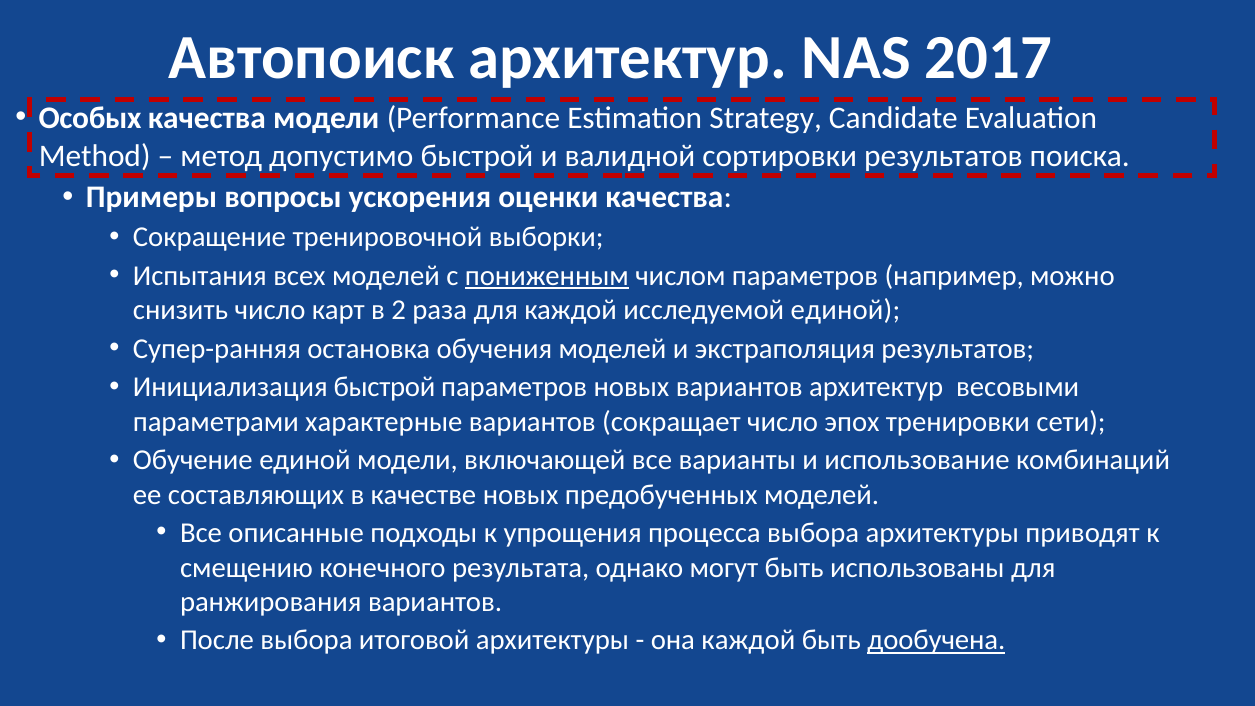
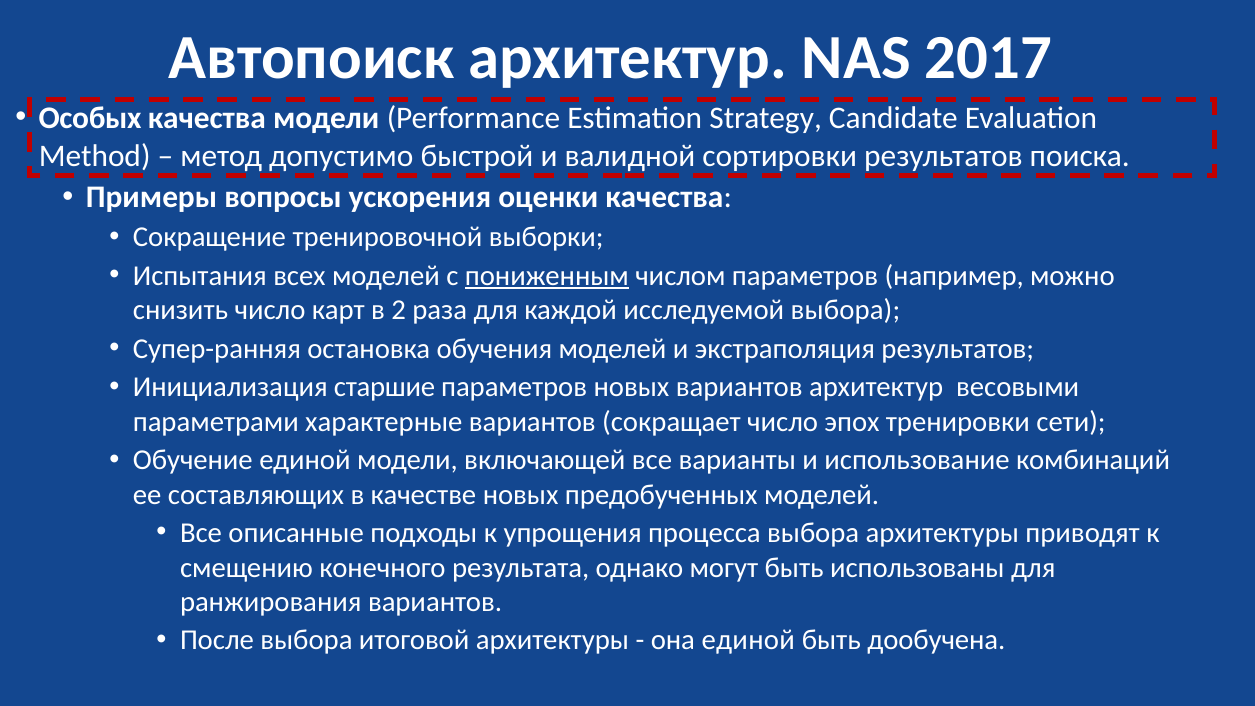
исследуемой единой: единой -> выбора
Инициализация быстрой: быстрой -> старшие
она каждой: каждой -> единой
дообучена underline: present -> none
